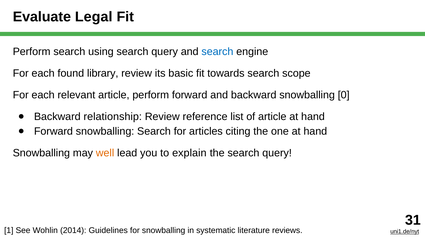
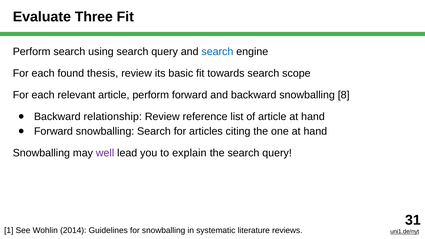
Legal: Legal -> Three
library: library -> thesis
0: 0 -> 8
well colour: orange -> purple
